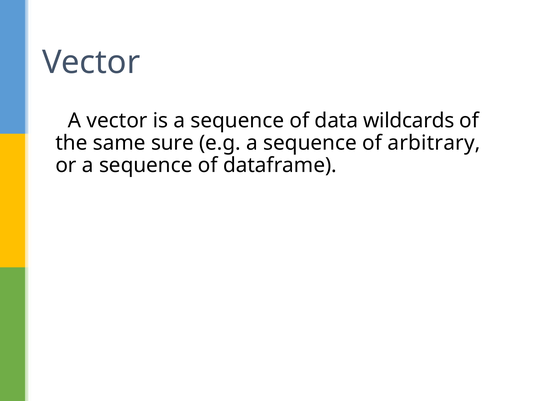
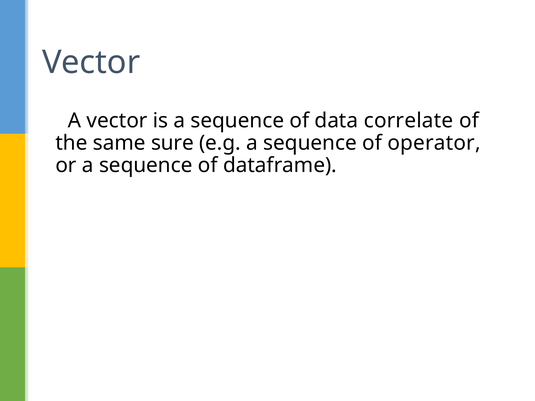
wildcards: wildcards -> correlate
arbitrary: arbitrary -> operator
